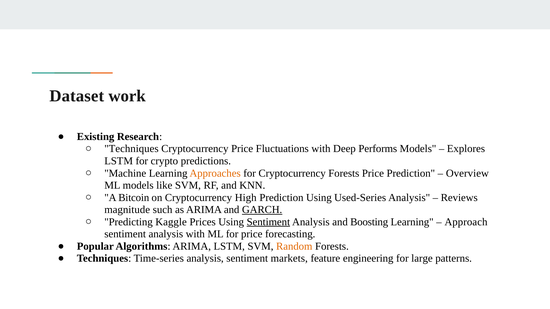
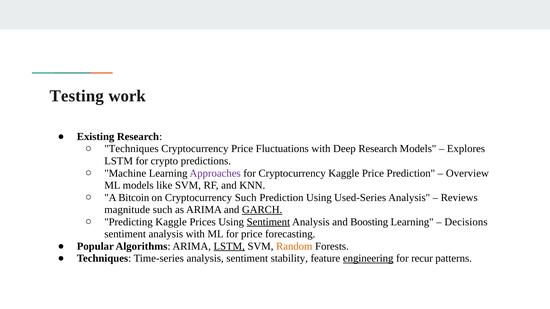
Dataset: Dataset -> Testing
Deep Performs: Performs -> Research
Approaches colour: orange -> purple
Cryptocurrency Forests: Forests -> Kaggle
Cryptocurrency High: High -> Such
Approach: Approach -> Decisions
LSTM at (229, 247) underline: none -> present
markets: markets -> stability
engineering underline: none -> present
large: large -> recur
